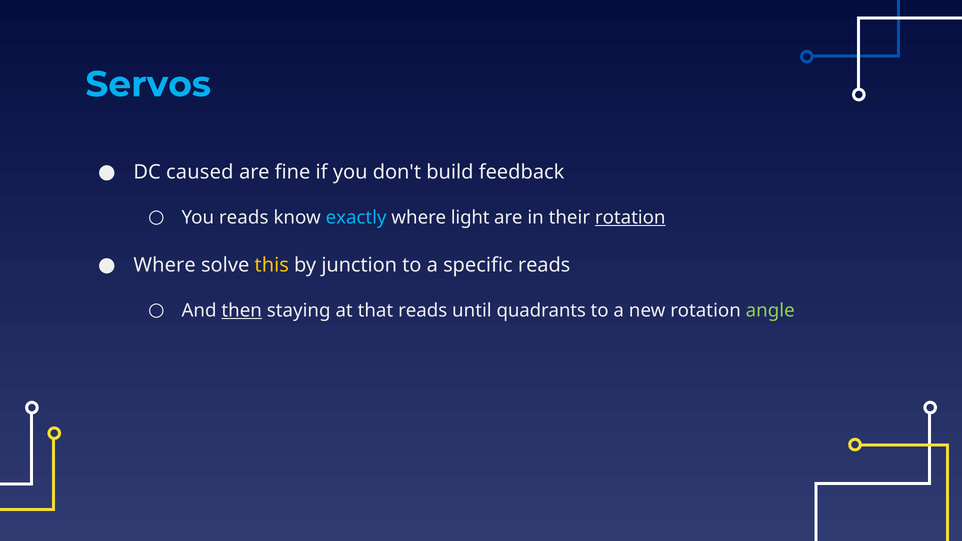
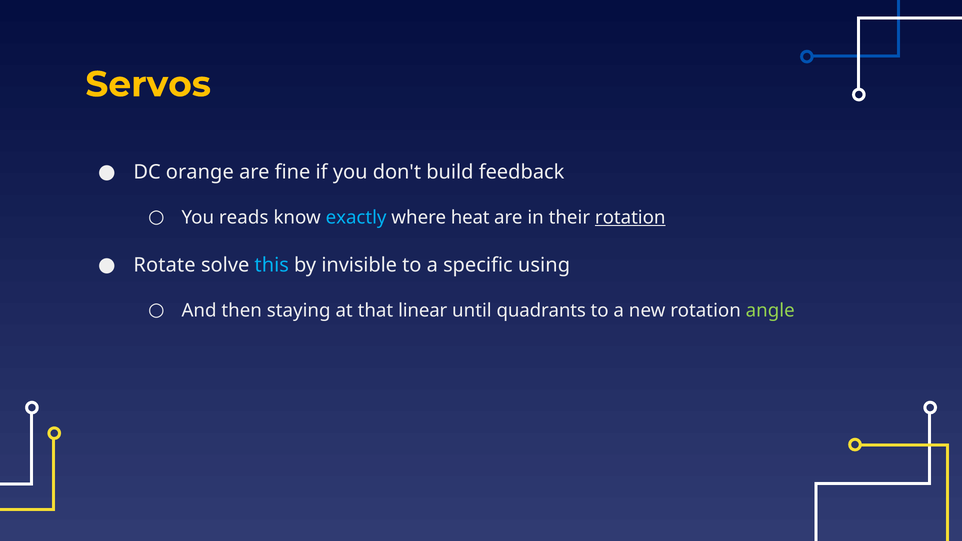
Servos colour: light blue -> yellow
caused: caused -> orange
light: light -> heat
Where at (165, 265): Where -> Rotate
this colour: yellow -> light blue
junction: junction -> invisible
specific reads: reads -> using
then underline: present -> none
that reads: reads -> linear
